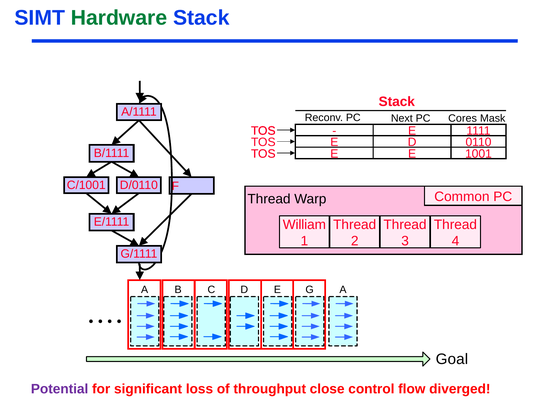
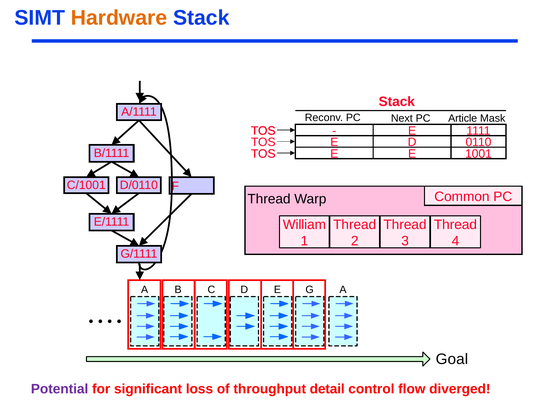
Hardware colour: green -> orange
Cores: Cores -> Article
close: close -> detail
